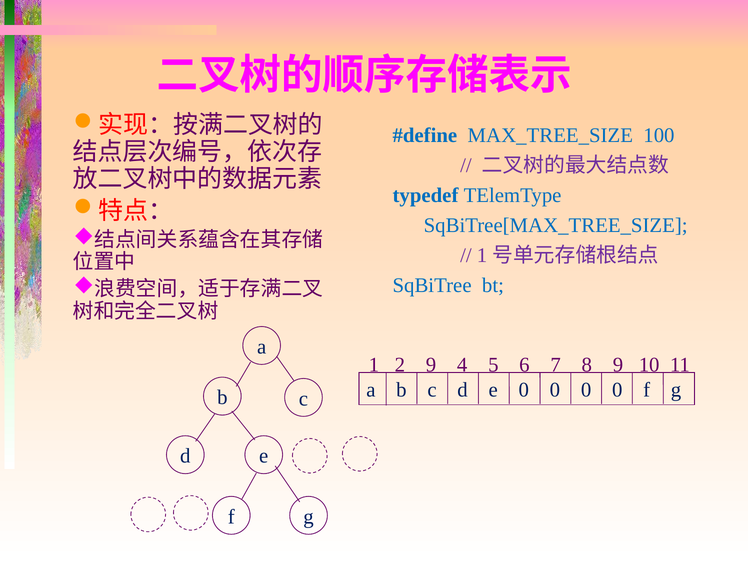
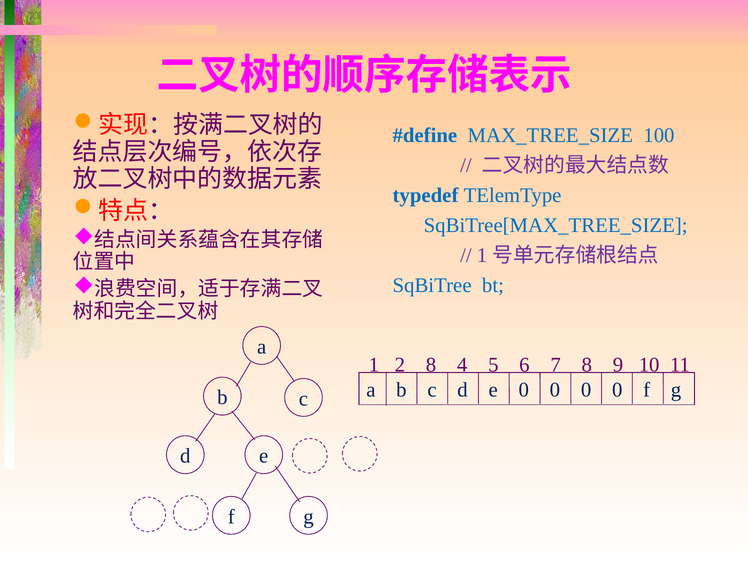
2 9: 9 -> 8
